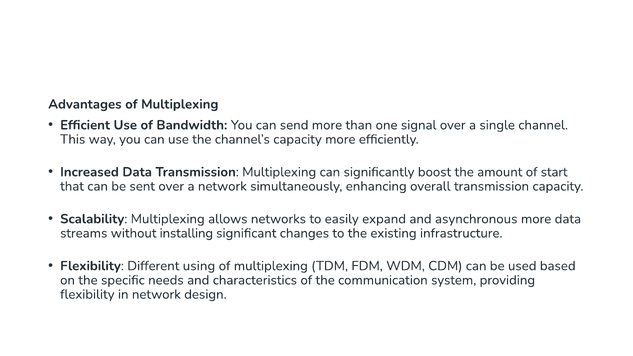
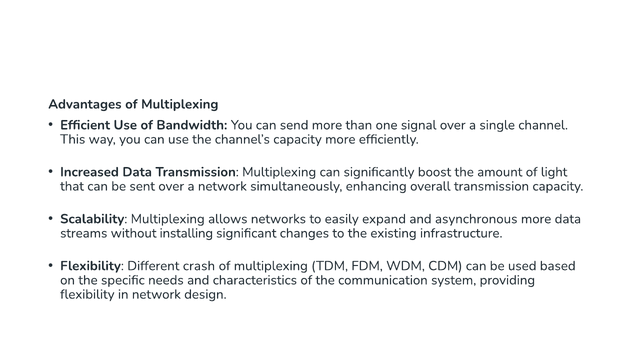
start: start -> light
using: using -> crash
